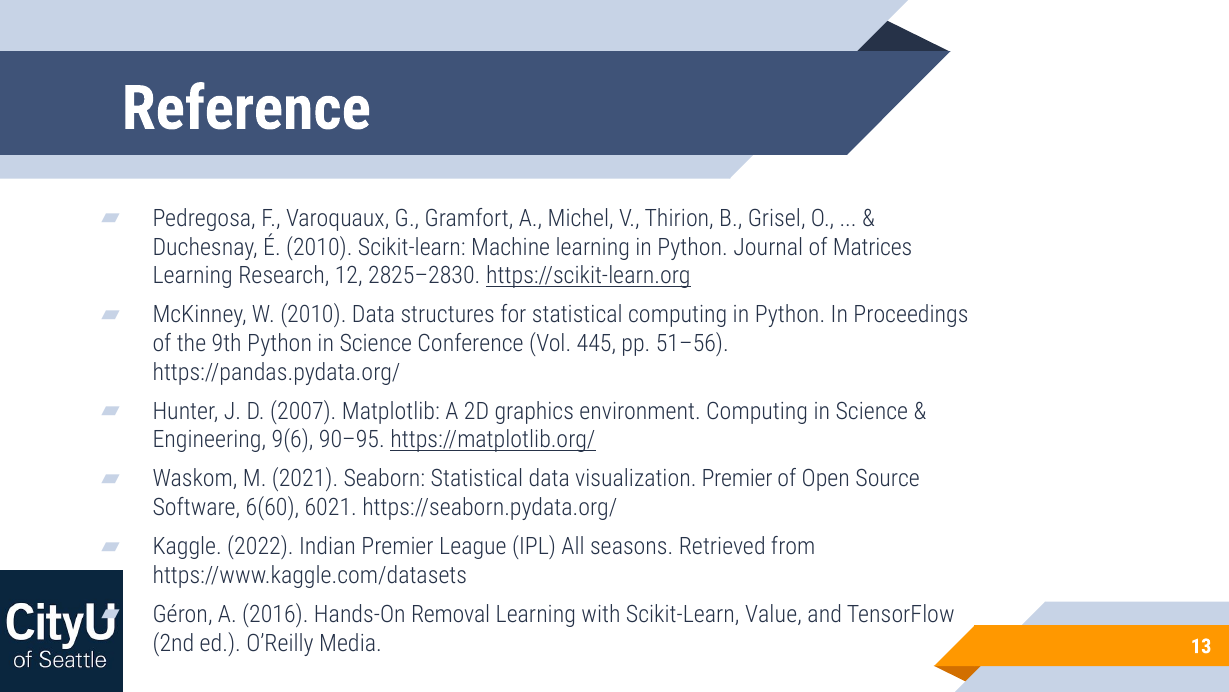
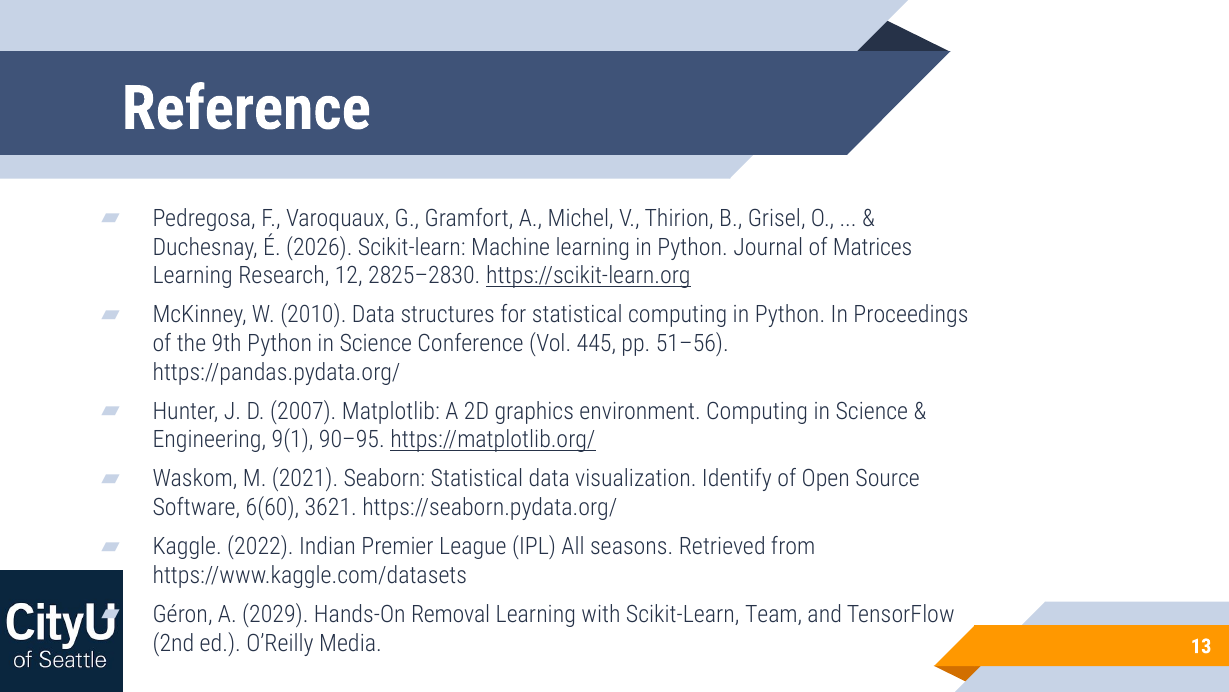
É 2010: 2010 -> 2026
9(6: 9(6 -> 9(1
visualization Premier: Premier -> Identify
6021: 6021 -> 3621
2016: 2016 -> 2029
Value: Value -> Team
